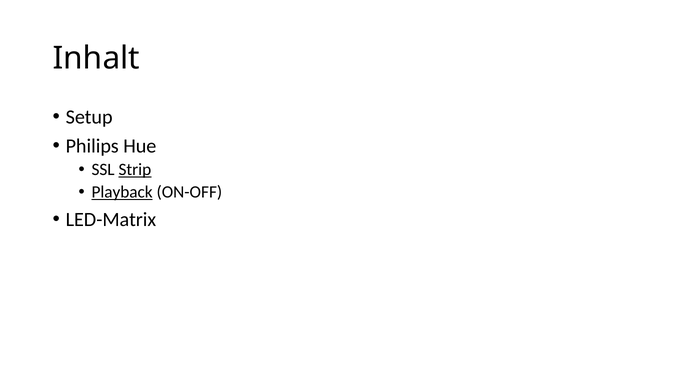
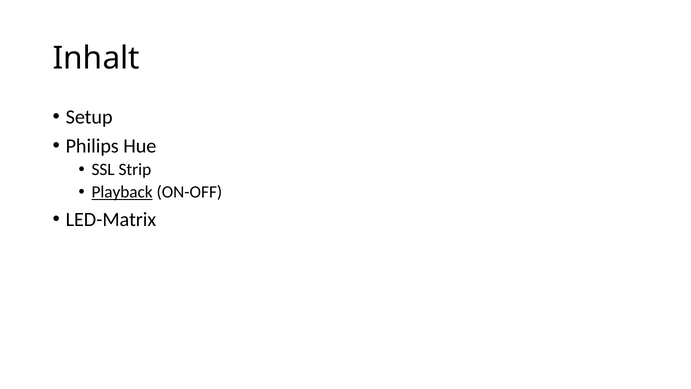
Strip underline: present -> none
